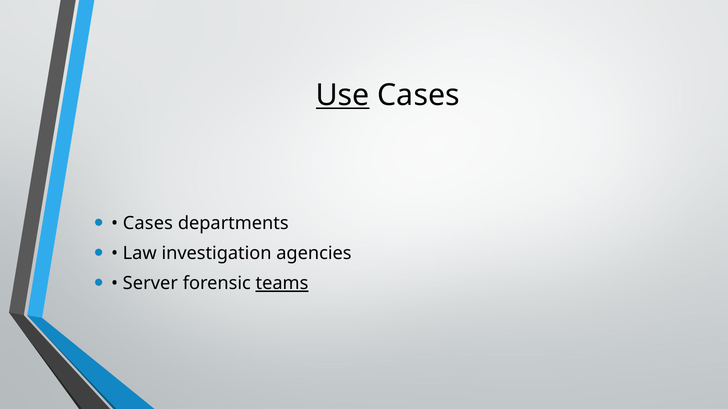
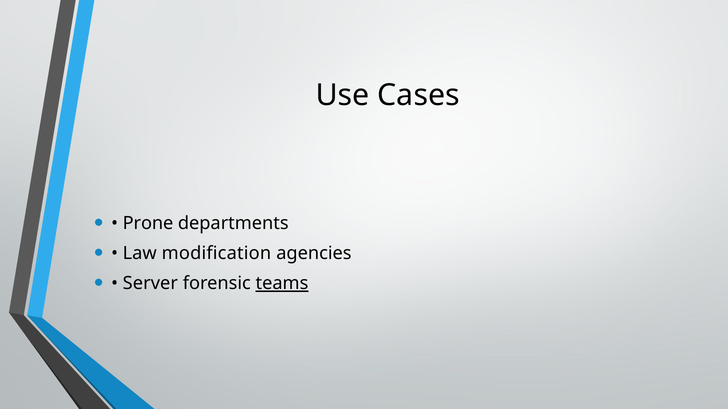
Use underline: present -> none
Cases at (148, 224): Cases -> Prone
investigation: investigation -> modification
